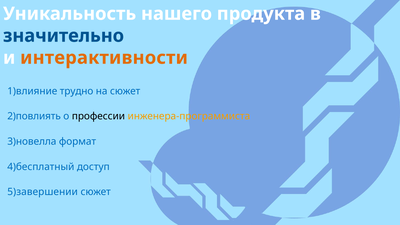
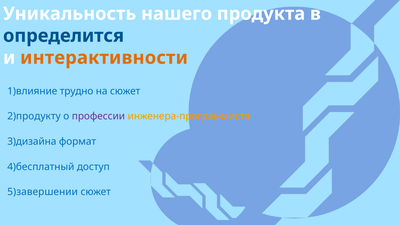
значительно: значительно -> определится
2)повлиять: 2)повлиять -> 2)продукту
профессии colour: black -> purple
3)новелла: 3)новелла -> 3)дизайна
